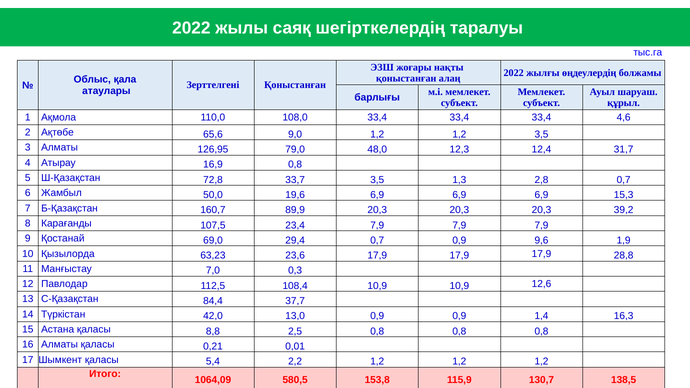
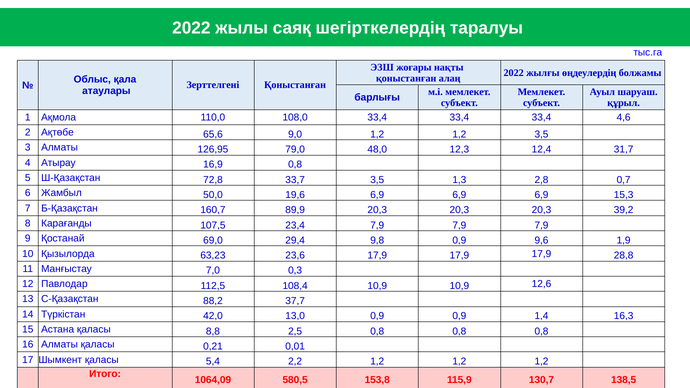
29,4 0,7: 0,7 -> 9,8
84,4: 84,4 -> 88,2
